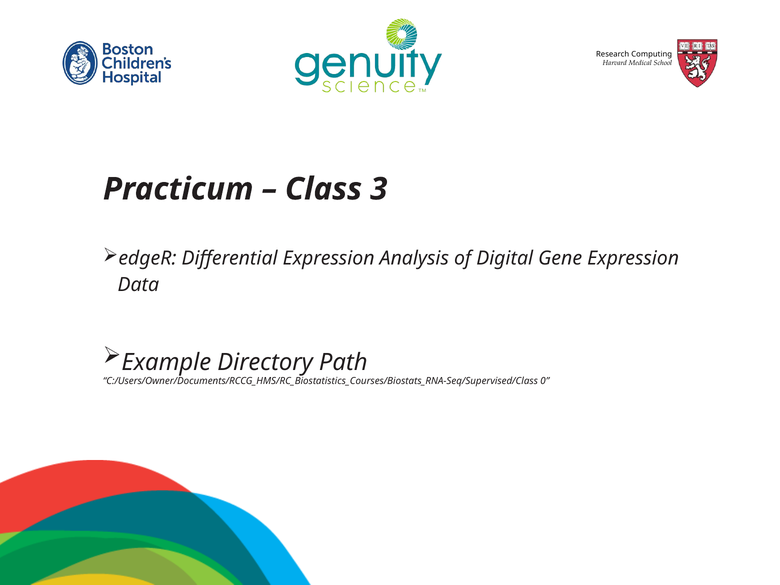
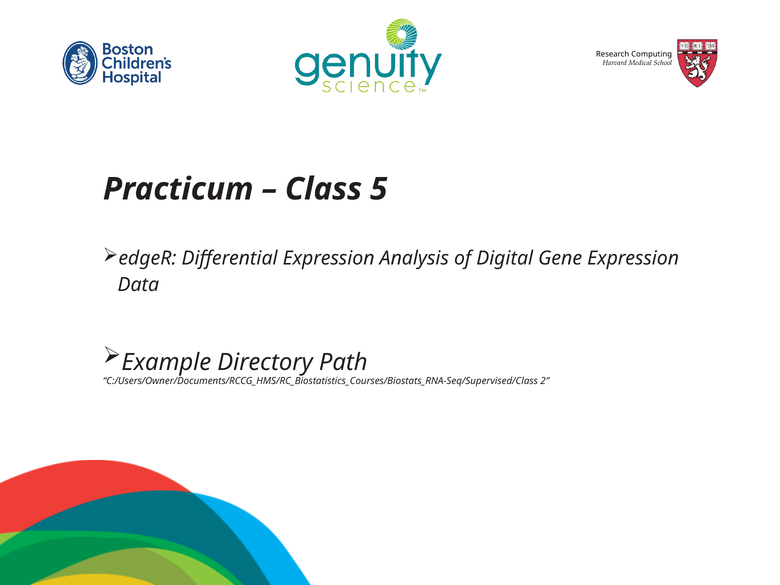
3: 3 -> 5
0: 0 -> 2
